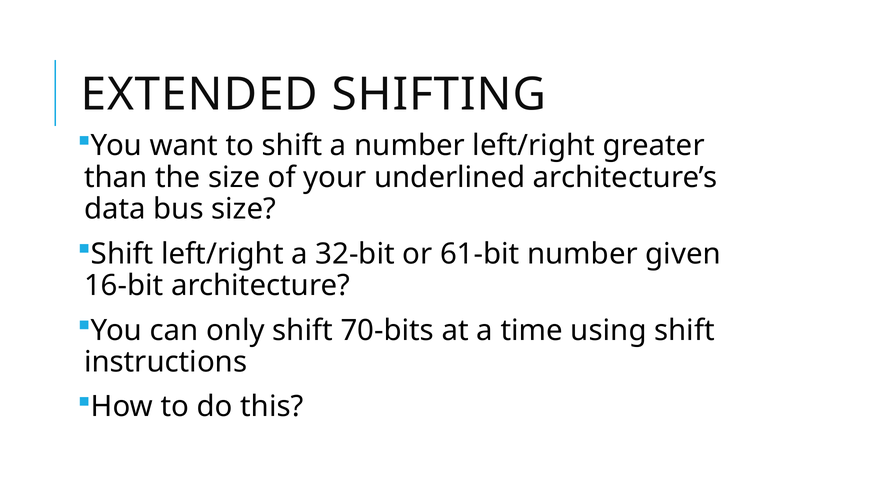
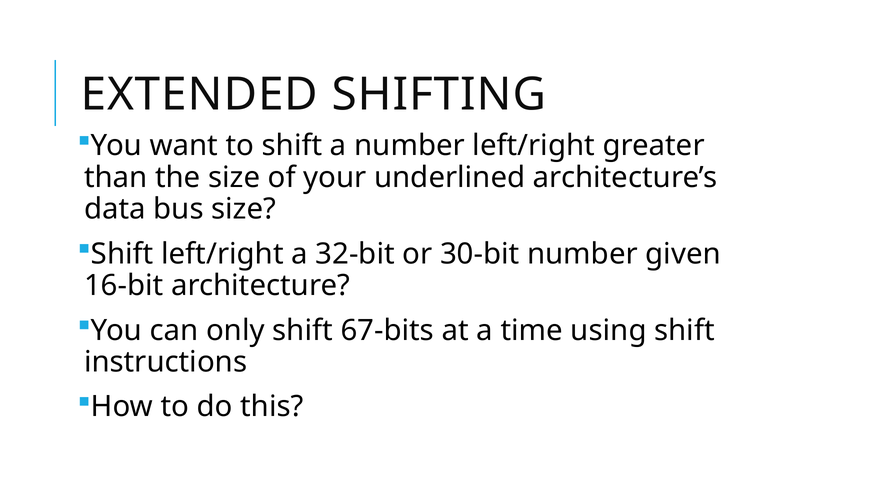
61-bit: 61-bit -> 30-bit
70-bits: 70-bits -> 67-bits
